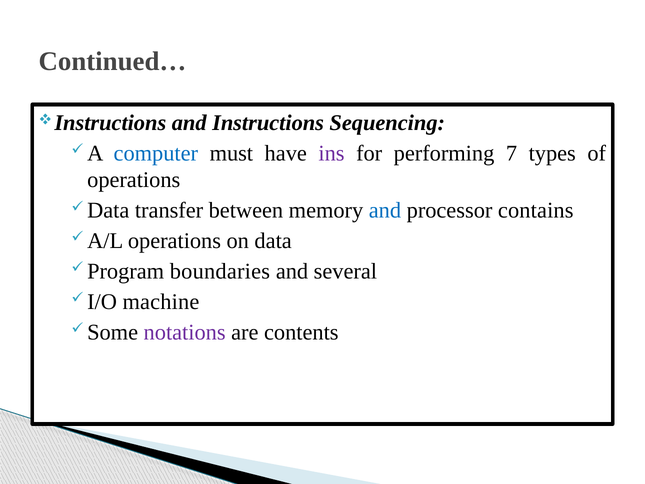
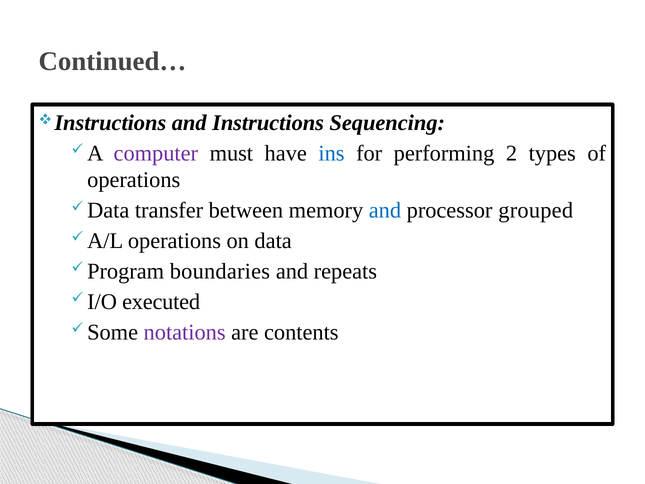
computer colour: blue -> purple
ins colour: purple -> blue
7: 7 -> 2
contains: contains -> grouped
several: several -> repeats
machine: machine -> executed
